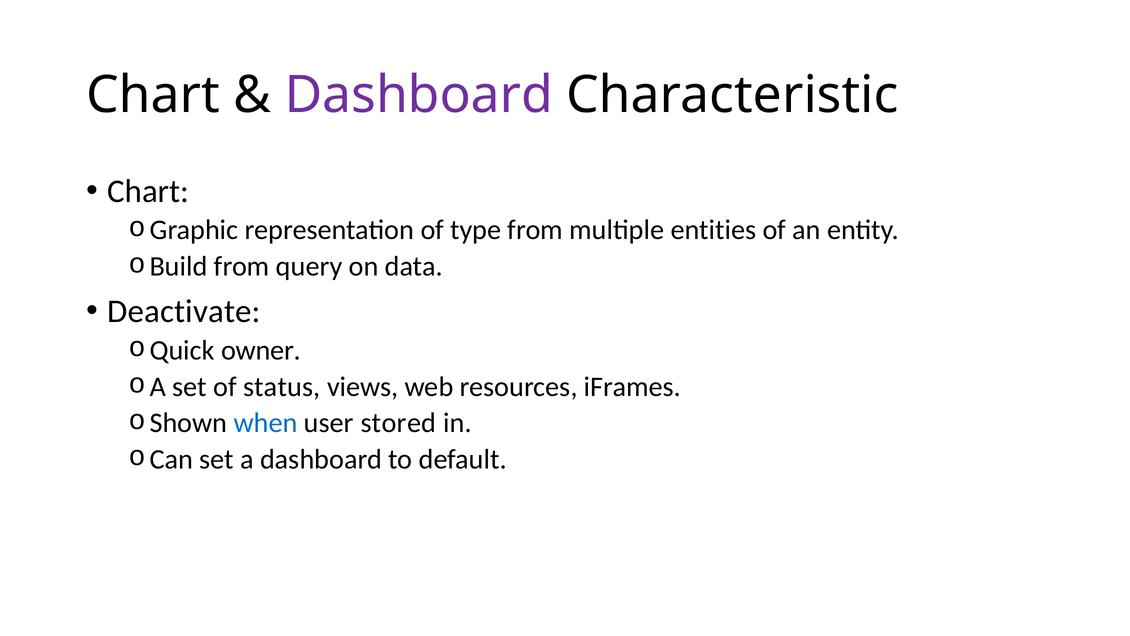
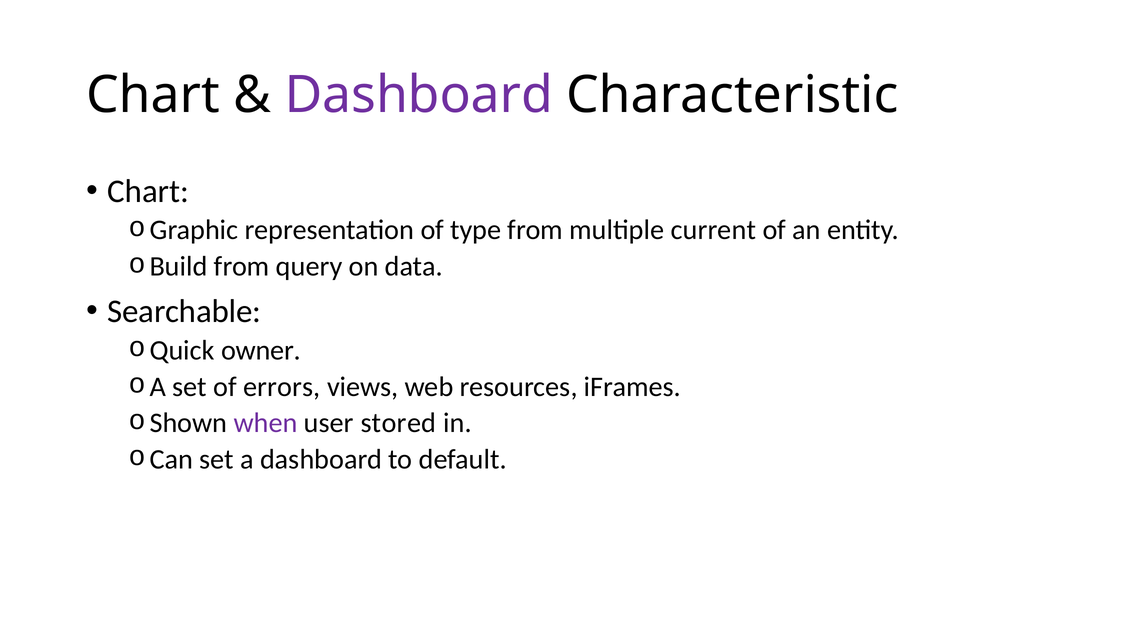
entities: entities -> current
Deactivate: Deactivate -> Searchable
status: status -> errors
when colour: blue -> purple
